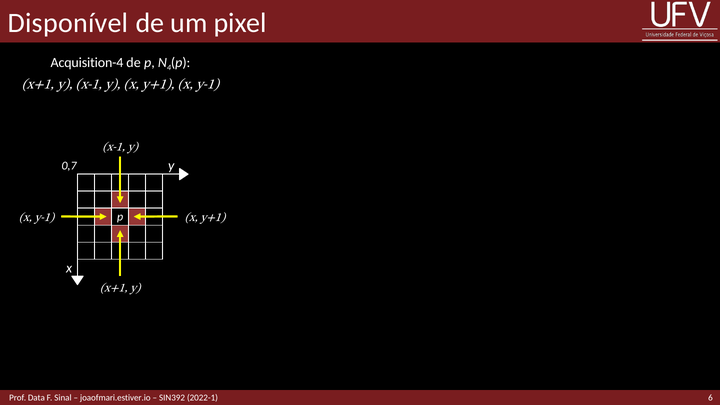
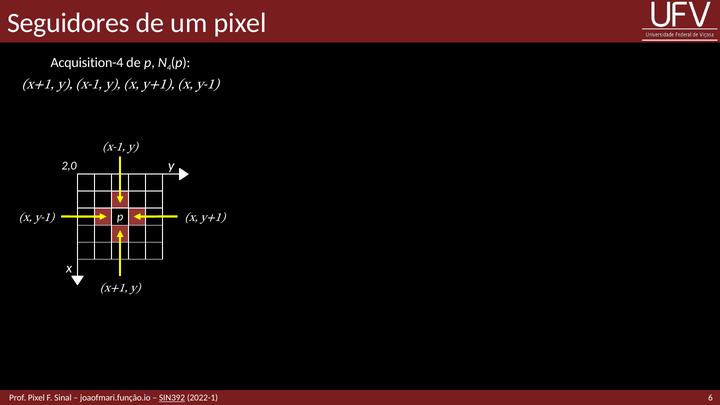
Disponível: Disponível -> Seguidores
0,7: 0,7 -> 2,0
Prof Data: Data -> Pixel
joaofmari.estiver.io: joaofmari.estiver.io -> joaofmari.função.io
SIN392 underline: none -> present
